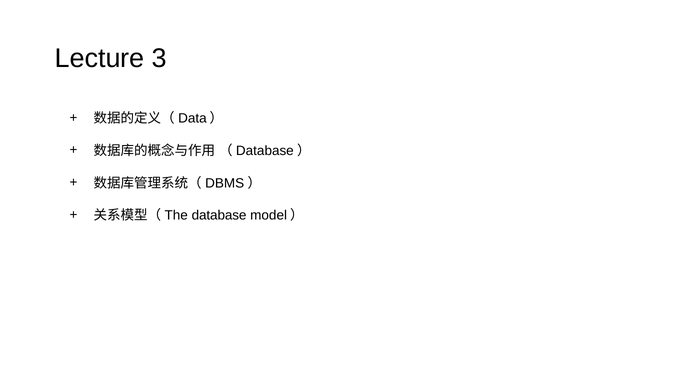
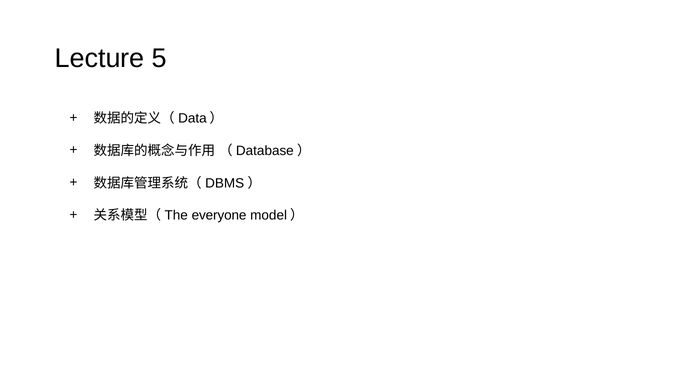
3: 3 -> 5
database: database -> everyone
